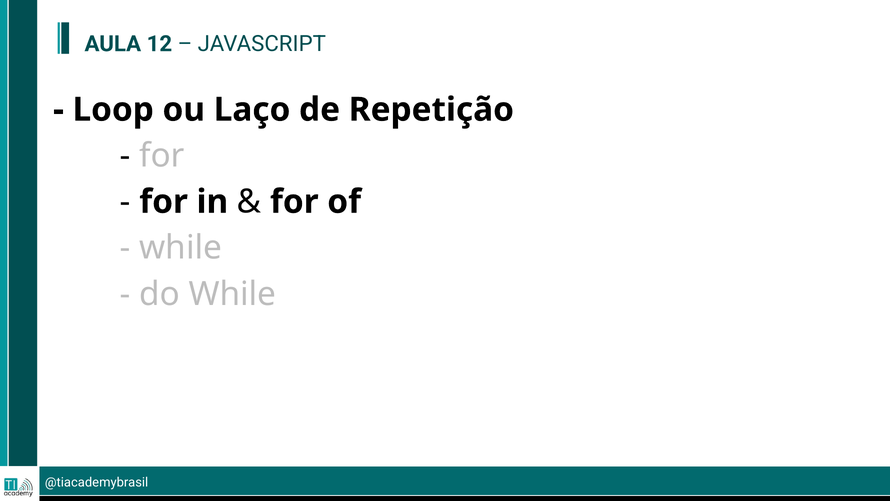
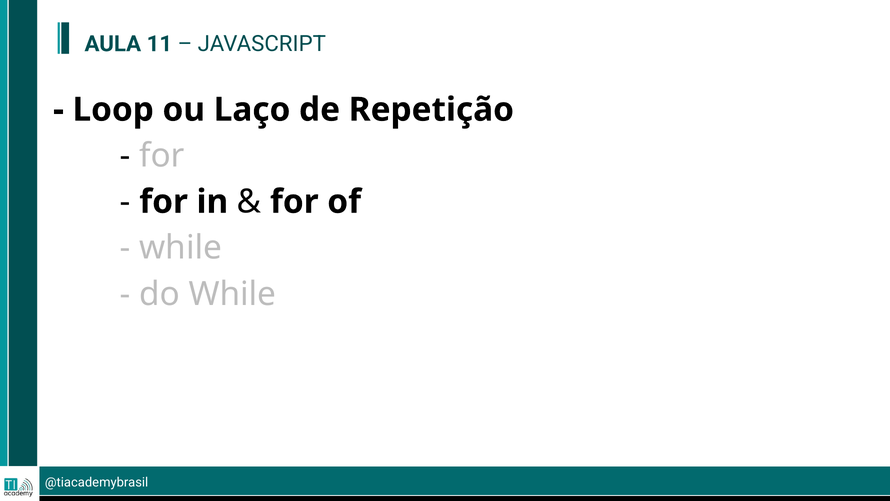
12: 12 -> 11
